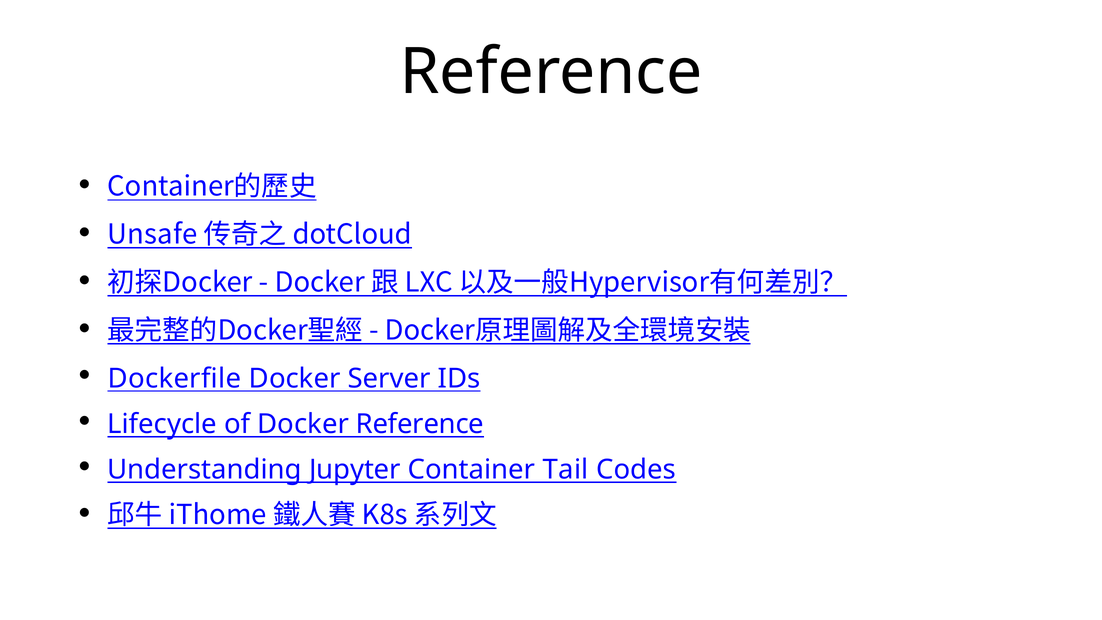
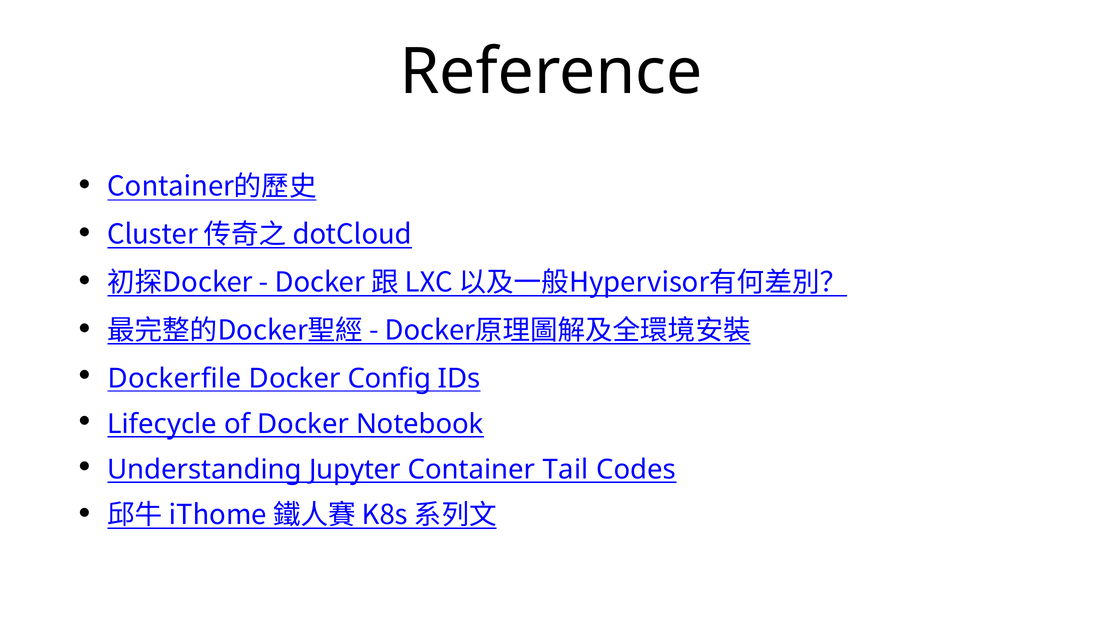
Unsafe: Unsafe -> Cluster
Server: Server -> Config
Docker Reference: Reference -> Notebook
